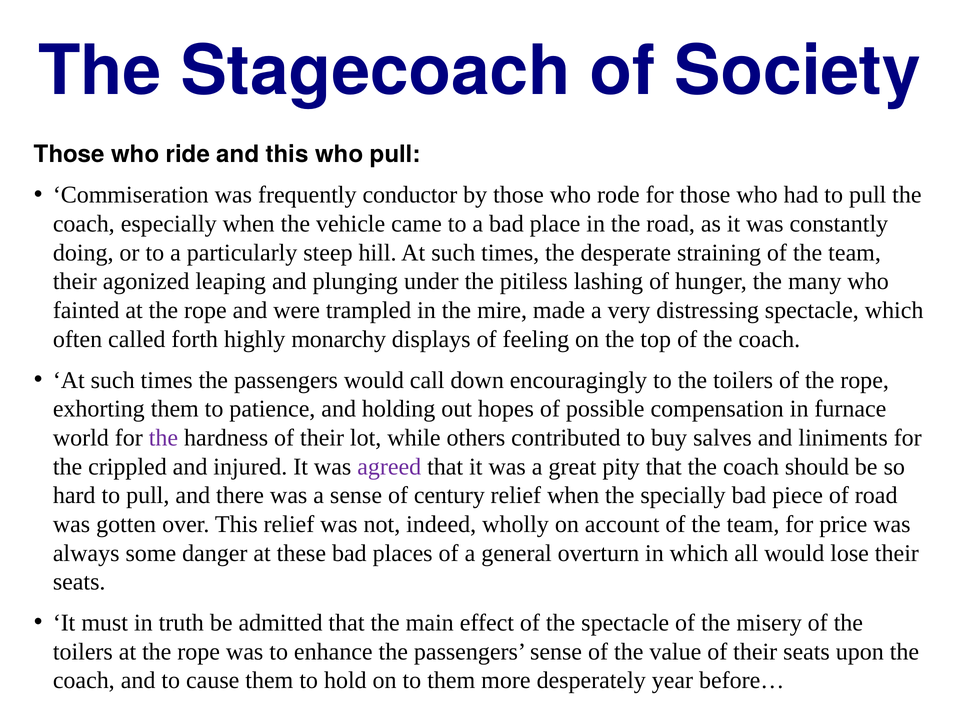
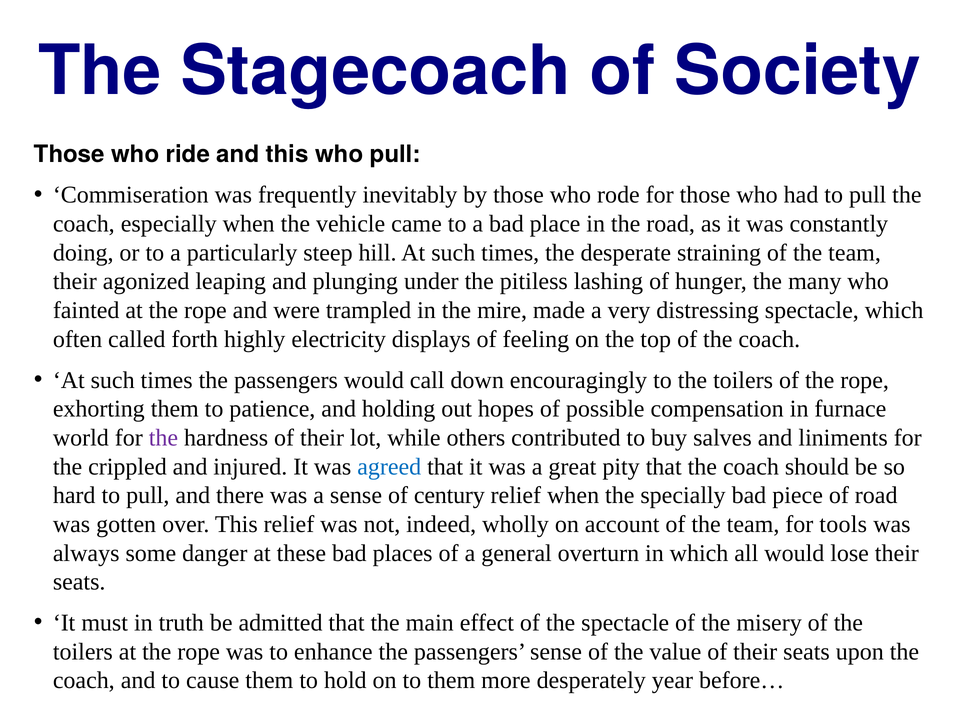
conductor: conductor -> inevitably
monarchy: monarchy -> electricity
agreed colour: purple -> blue
price: price -> tools
